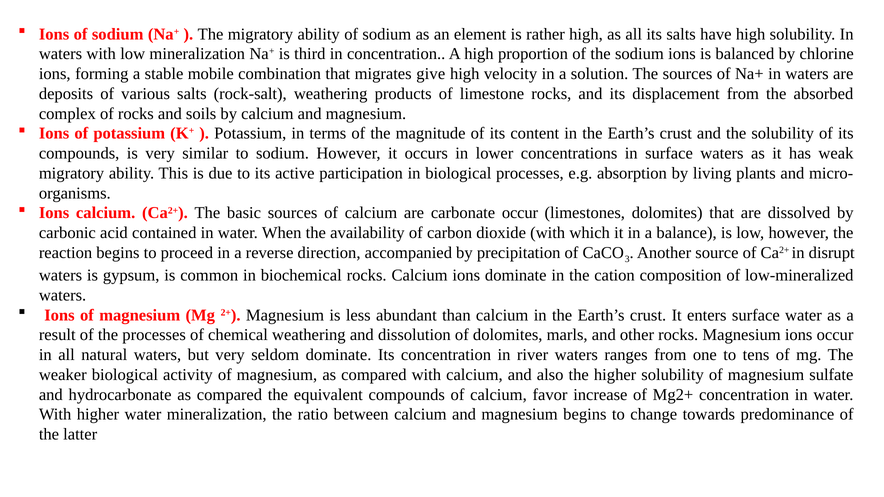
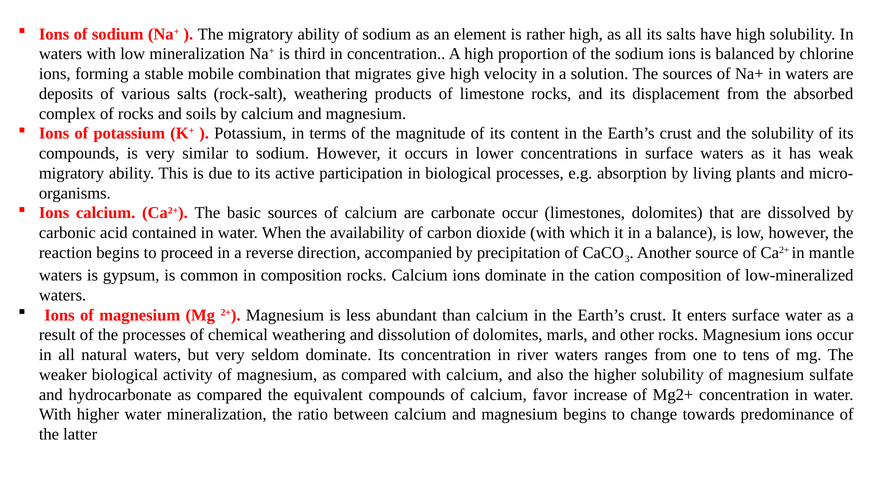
disrupt: disrupt -> mantle
in biochemical: biochemical -> composition
